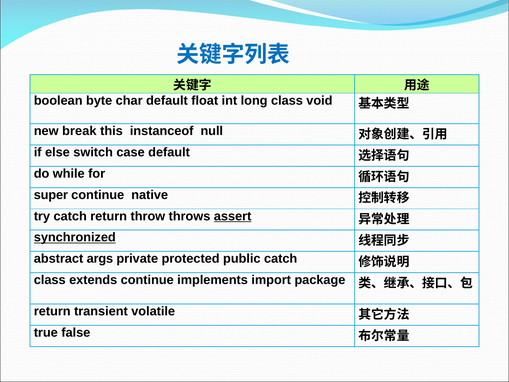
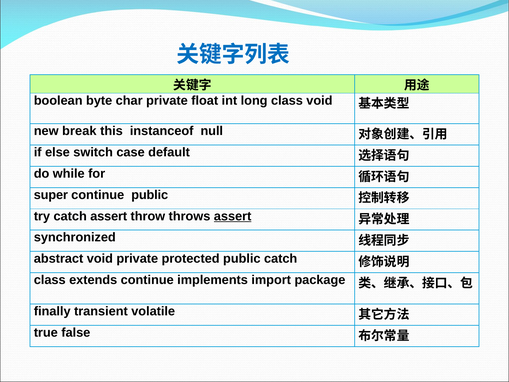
char default: default -> private
continue native: native -> public
catch return: return -> assert
synchronized underline: present -> none
abstract args: args -> void
return at (52, 311): return -> finally
